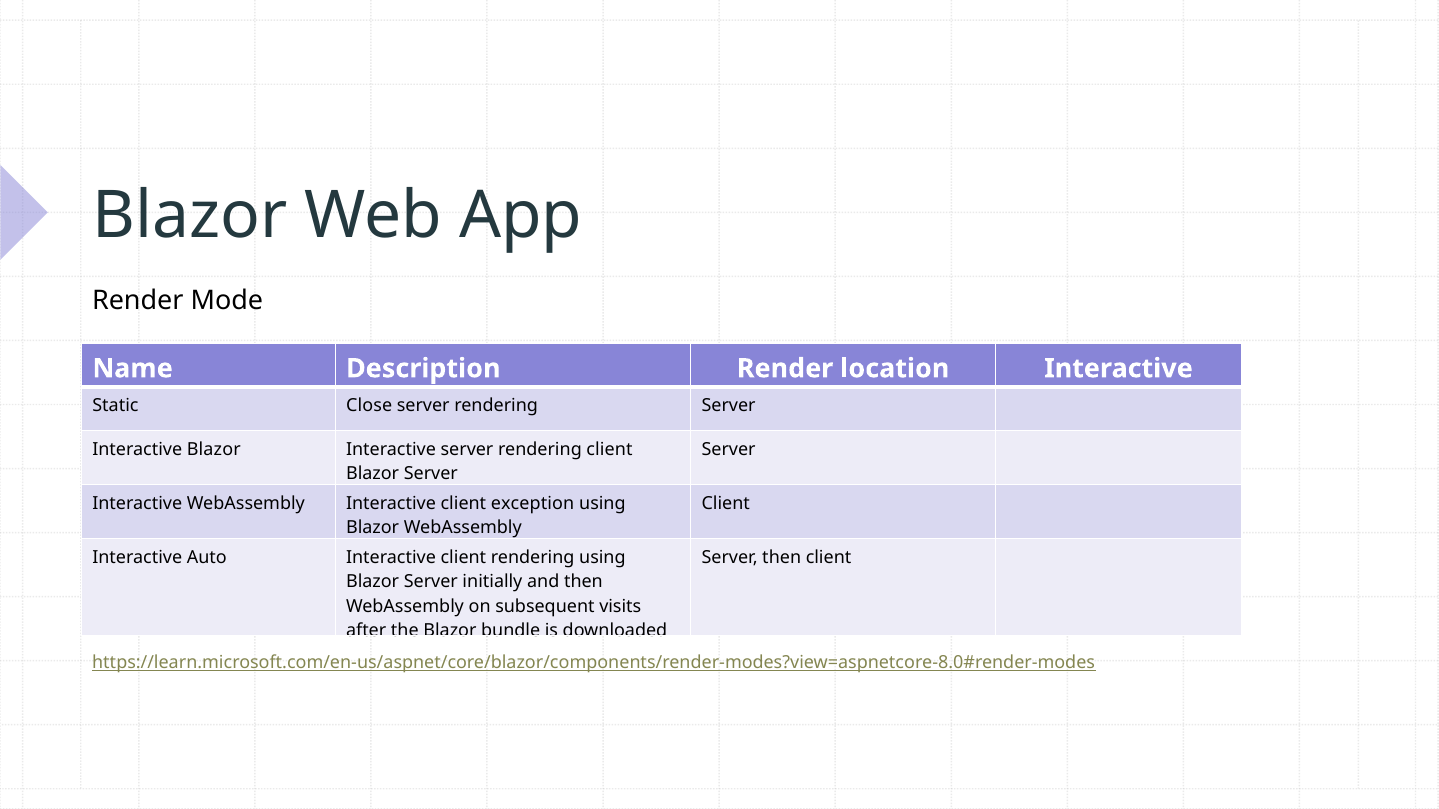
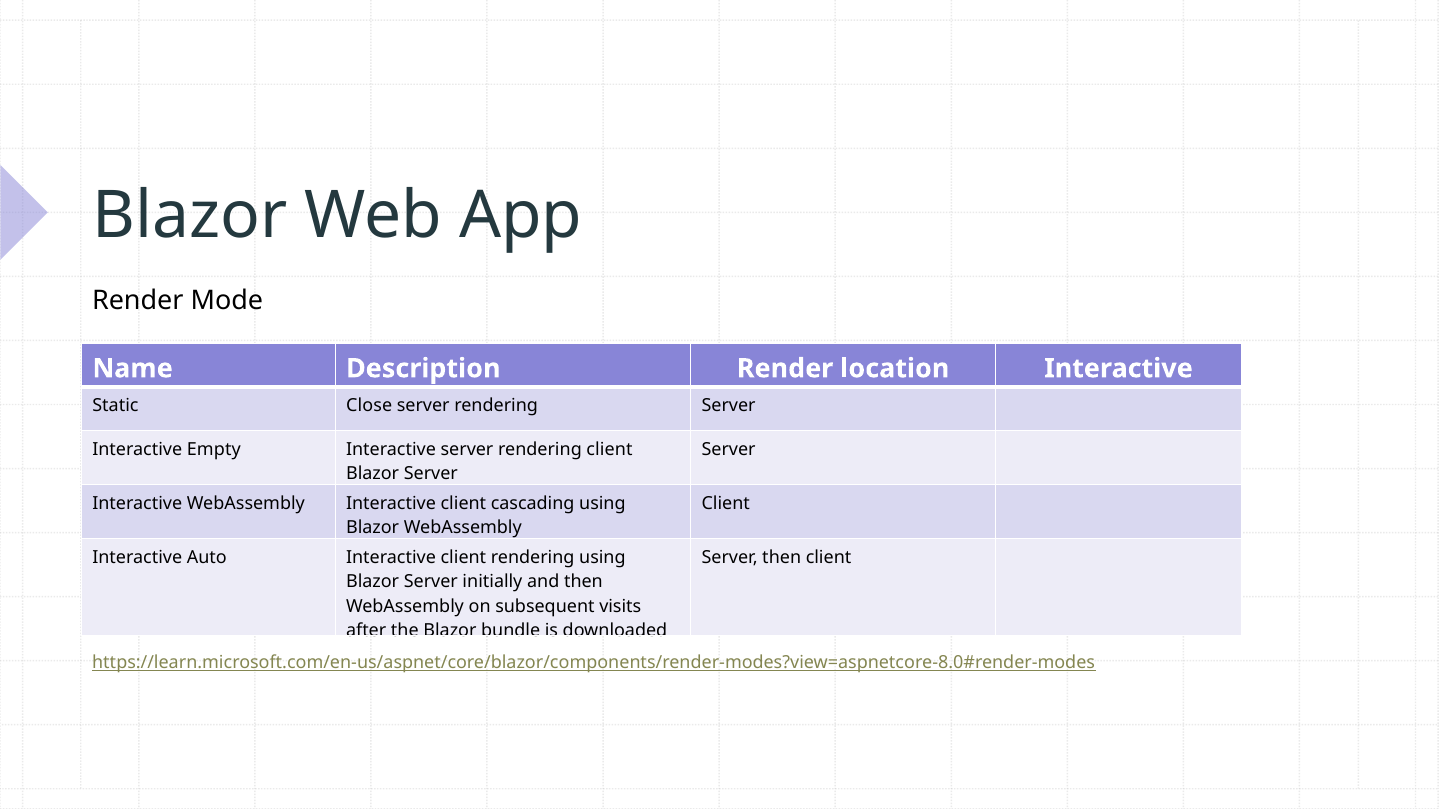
Interactive Blazor: Blazor -> Empty
exception: exception -> cascading
